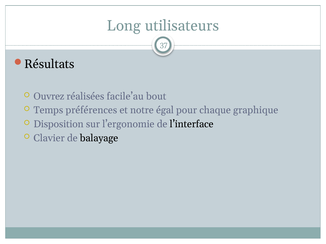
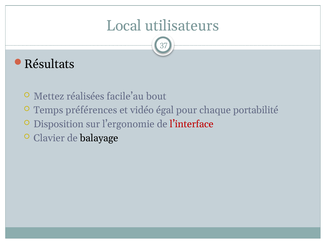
Long: Long -> Local
Ouvrez: Ouvrez -> Mettez
notre: notre -> vidéo
graphique: graphique -> portabilité
l’interface colour: black -> red
